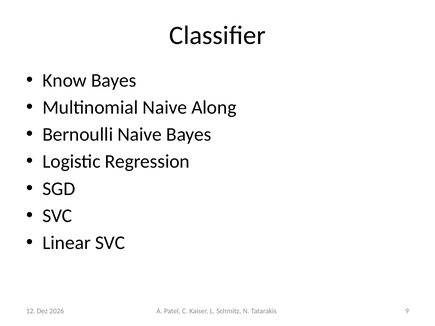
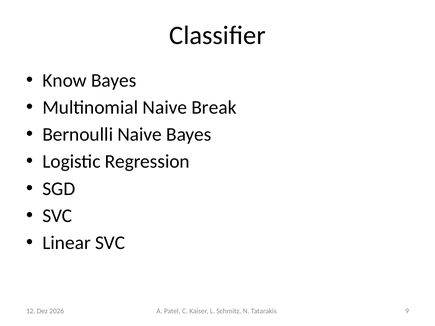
Along: Along -> Break
